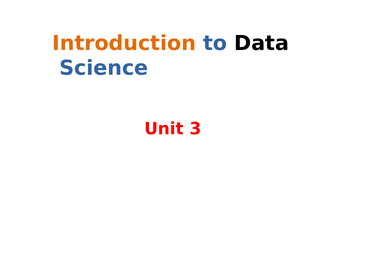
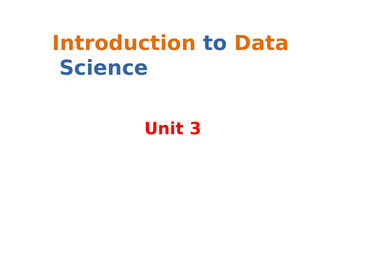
Data colour: black -> orange
